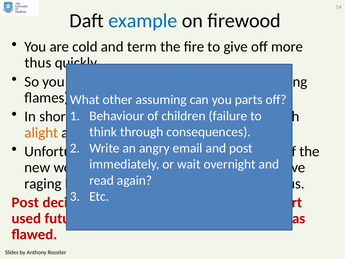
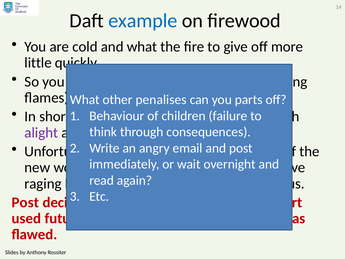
and term: term -> what
thus at (38, 63): thus -> little
assuming: assuming -> penalises
alight at (41, 133) colour: orange -> purple
